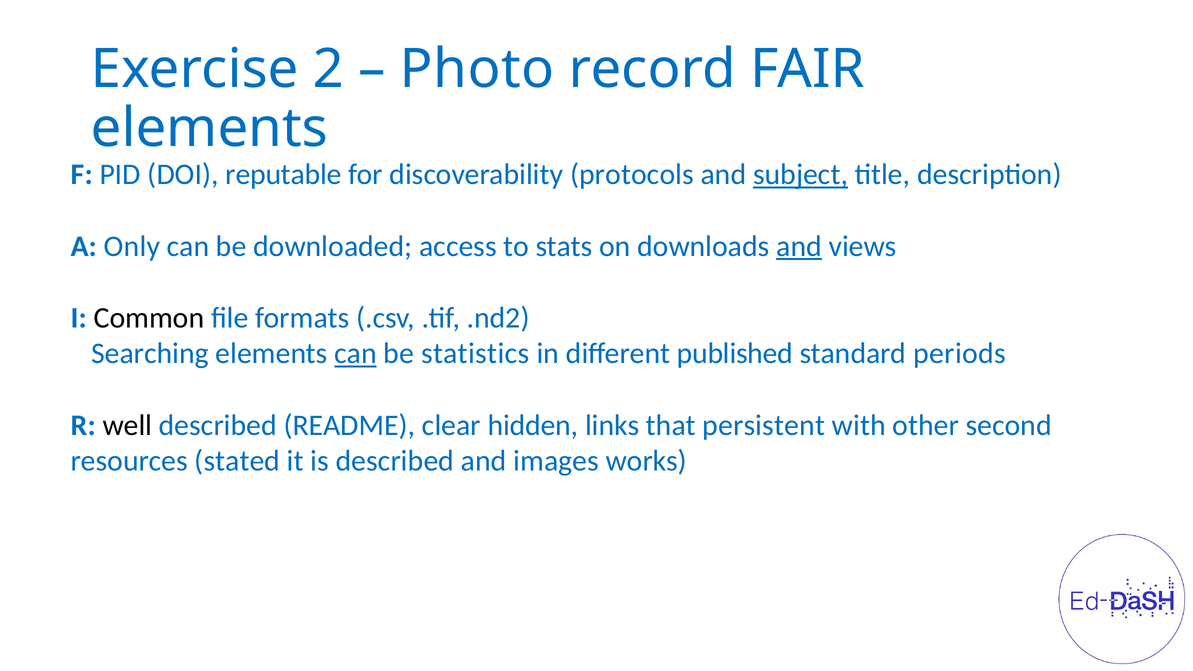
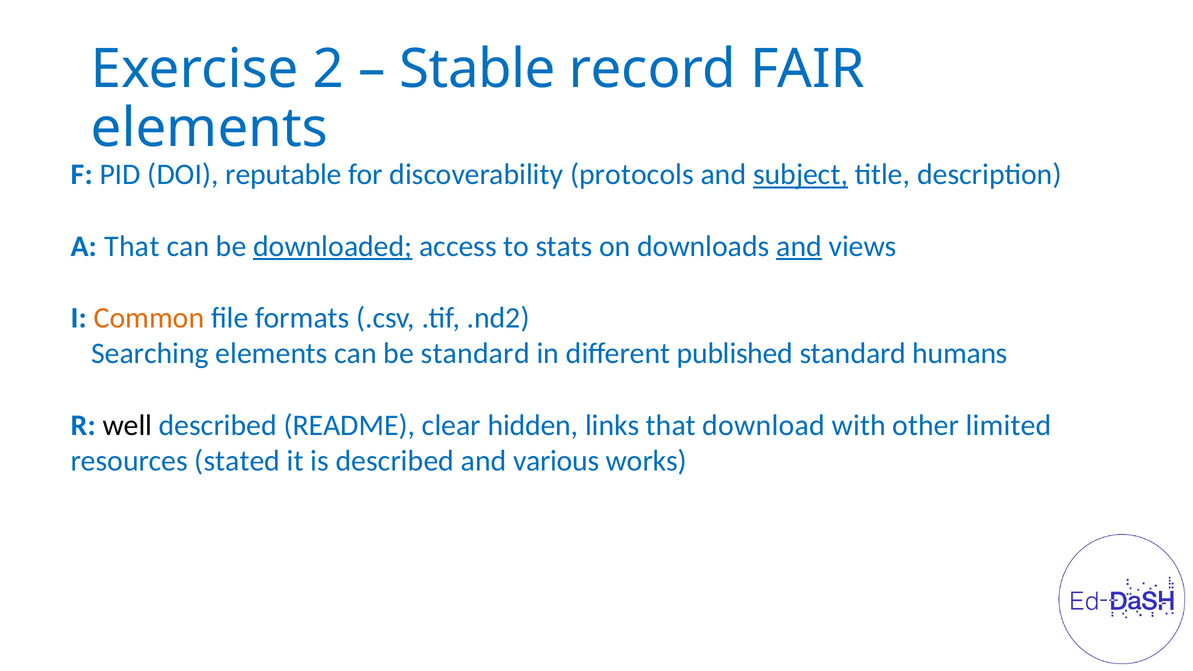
Photo: Photo -> Stable
A Only: Only -> That
downloaded underline: none -> present
Common colour: black -> orange
can at (356, 354) underline: present -> none
be statistics: statistics -> standard
periods: periods -> humans
persistent: persistent -> download
second: second -> limited
images: images -> various
